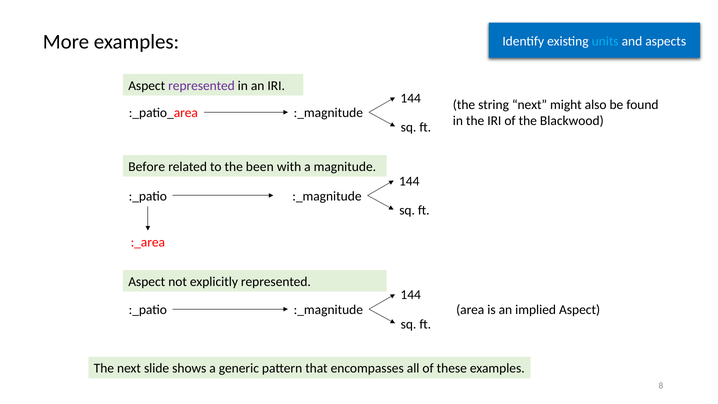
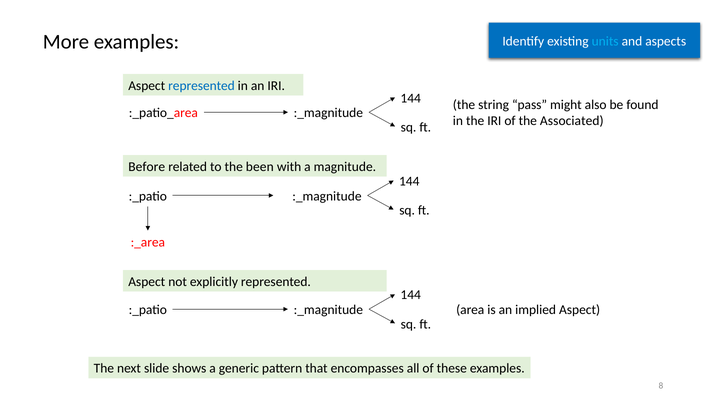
represented at (202, 86) colour: purple -> blue
string next: next -> pass
Blackwood: Blackwood -> Associated
